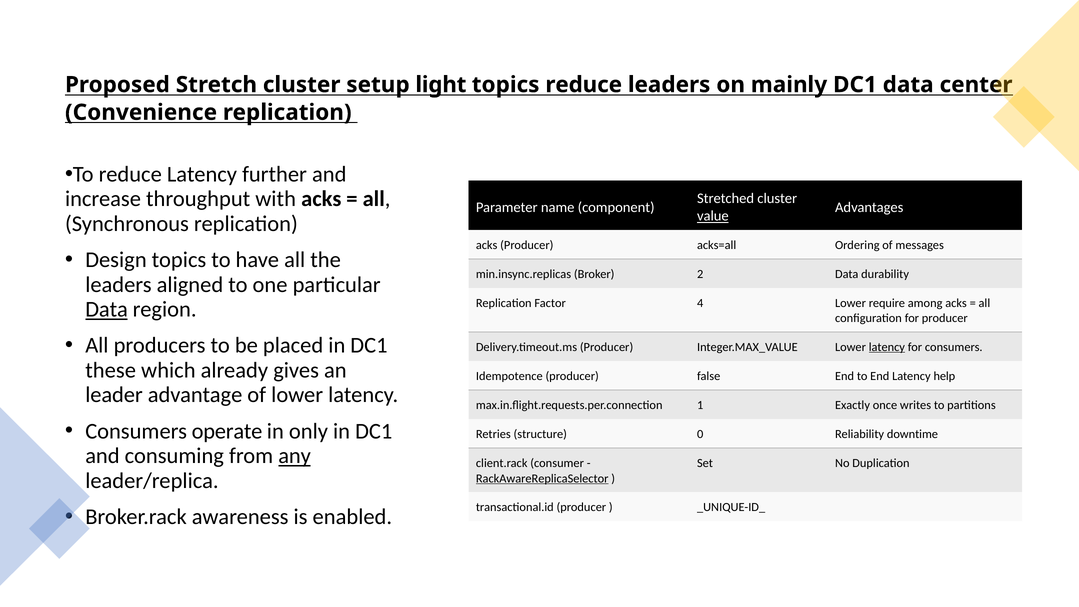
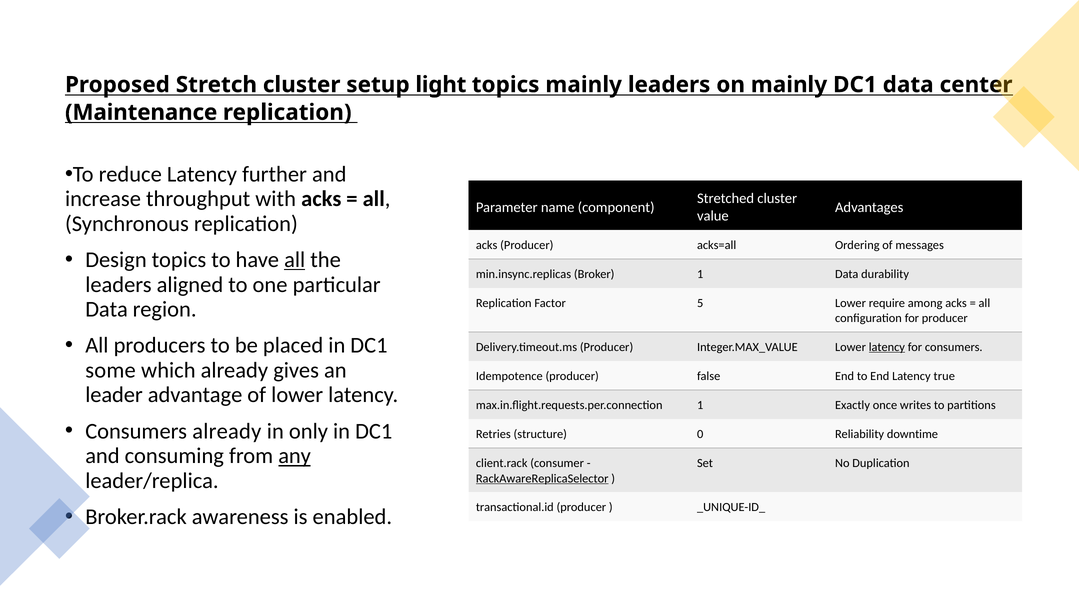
topics reduce: reduce -> mainly
Convenience: Convenience -> Maintenance
value underline: present -> none
all at (295, 260) underline: none -> present
Broker 2: 2 -> 1
4: 4 -> 5
Data at (107, 309) underline: present -> none
these: these -> some
help: help -> true
Consumers operate: operate -> already
